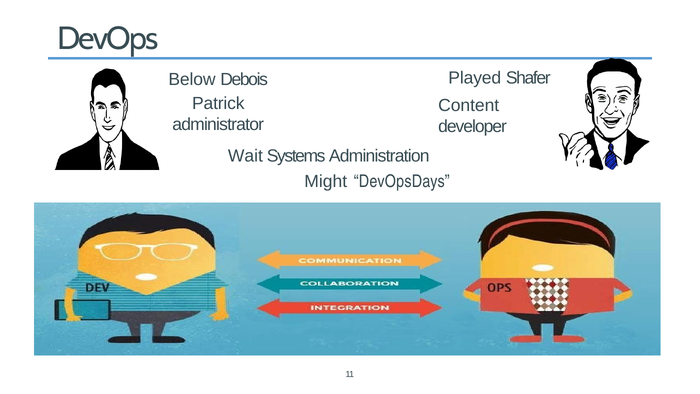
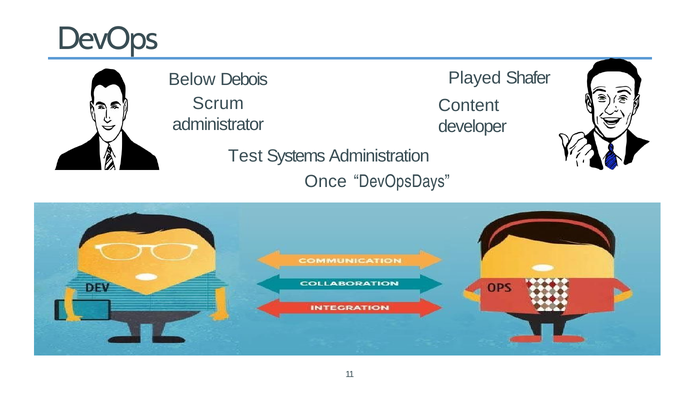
Patrick: Patrick -> Scrum
Wait: Wait -> Test
Might: Might -> Once
